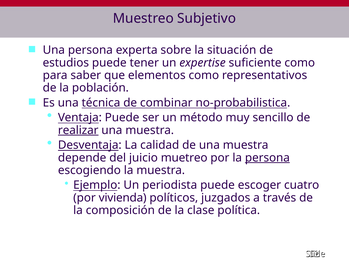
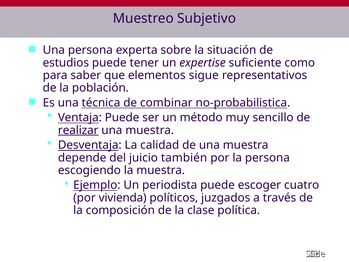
elementos como: como -> sigue
muetreo: muetreo -> también
persona at (267, 158) underline: present -> none
